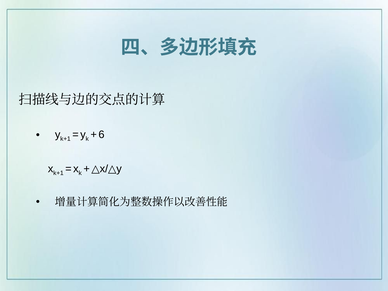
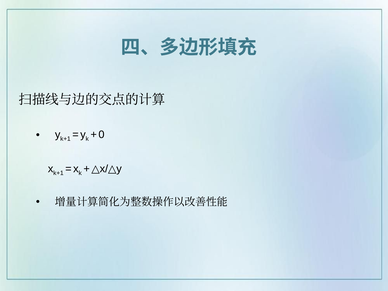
6: 6 -> 0
